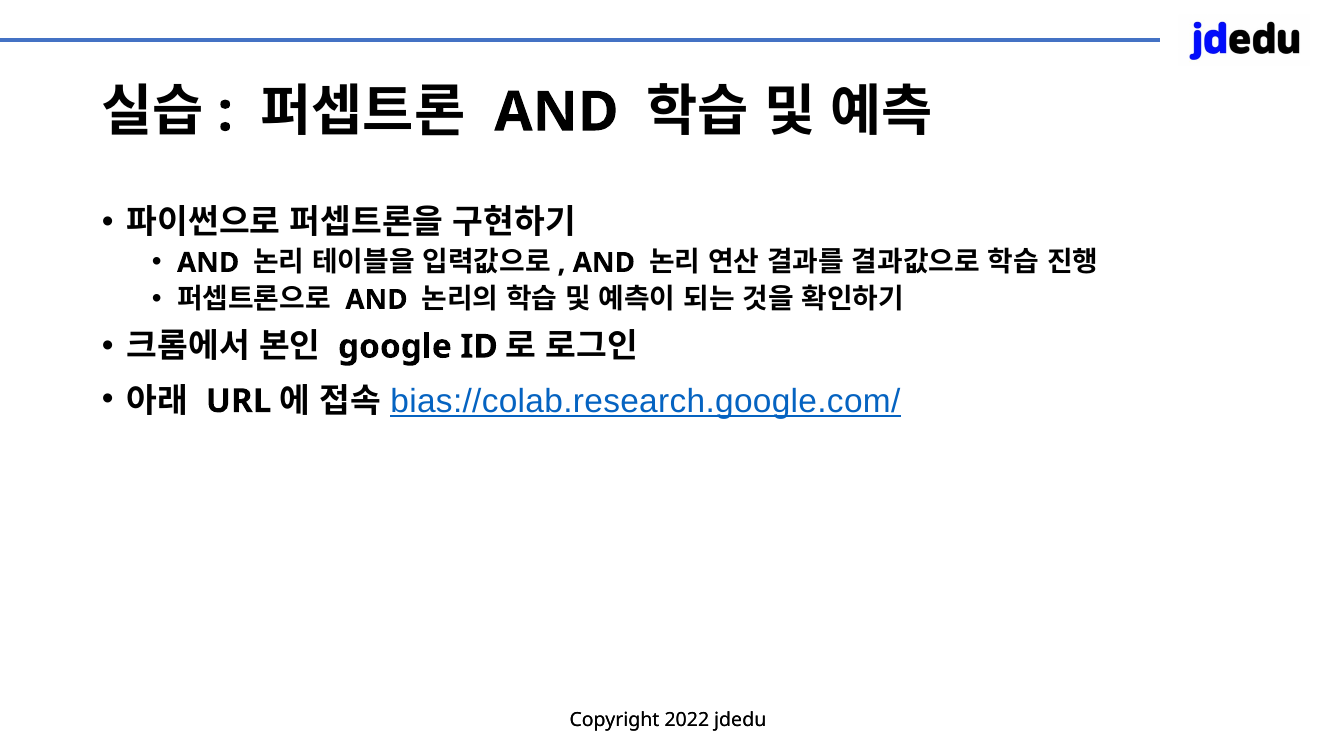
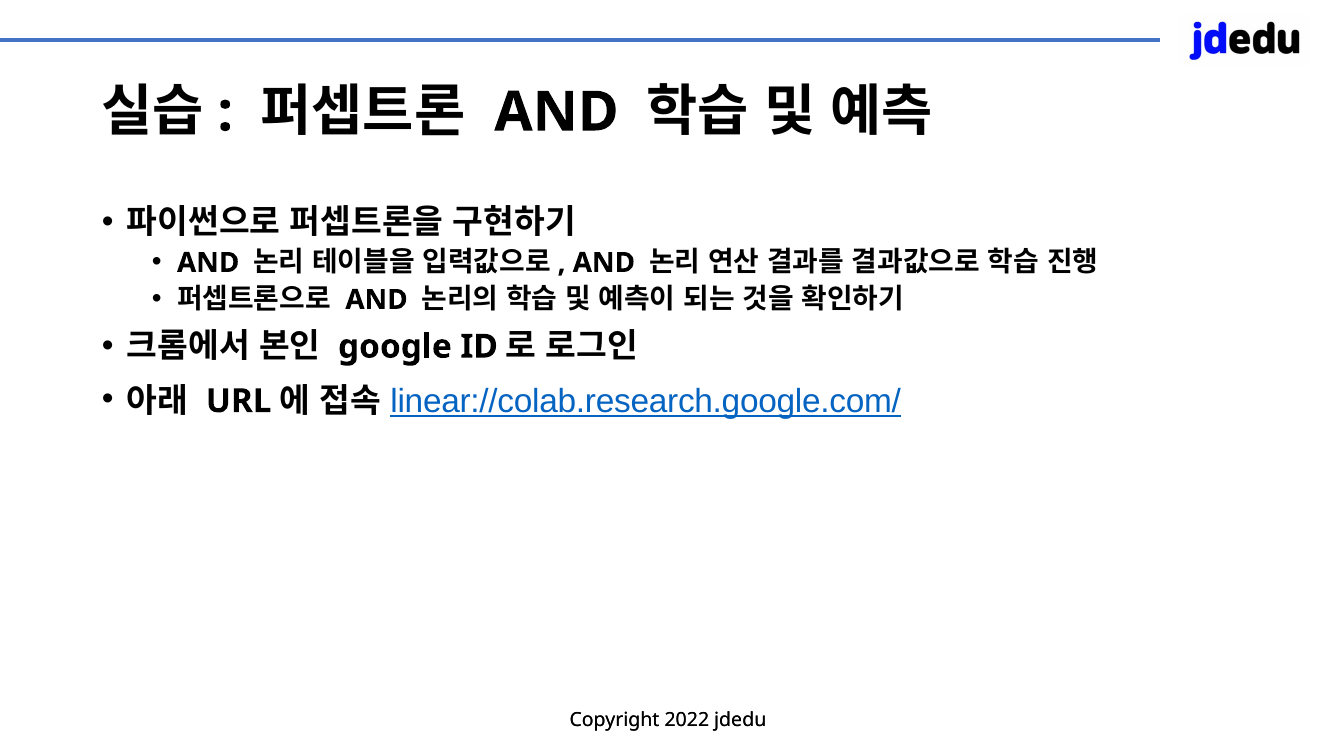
bias://colab.research.google.com/: bias://colab.research.google.com/ -> linear://colab.research.google.com/
